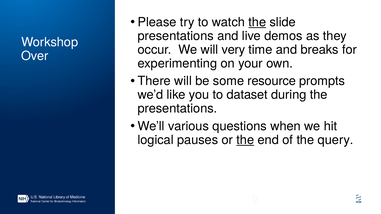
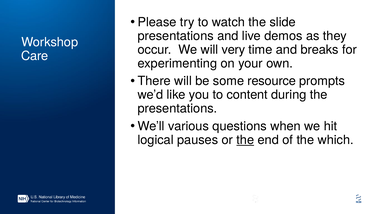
the at (257, 22) underline: present -> none
Over: Over -> Care
dataset: dataset -> content
query: query -> which
